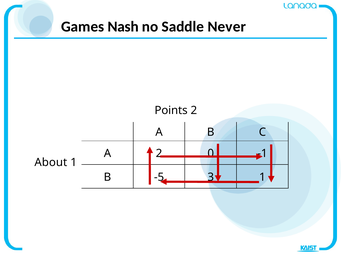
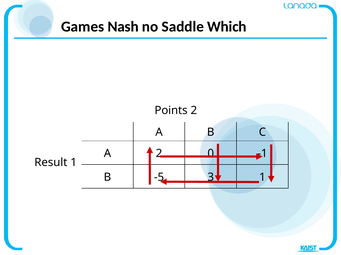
Never: Never -> Which
About: About -> Result
